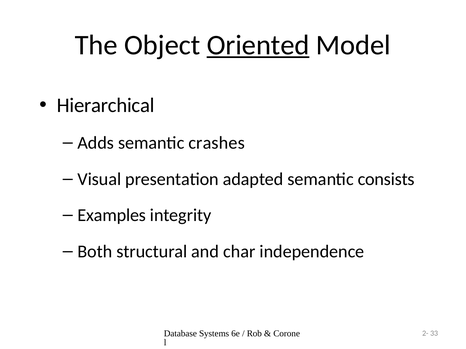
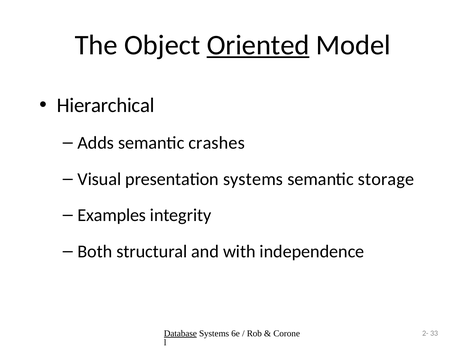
presentation adapted: adapted -> systems
consists: consists -> storage
char: char -> with
Database underline: none -> present
